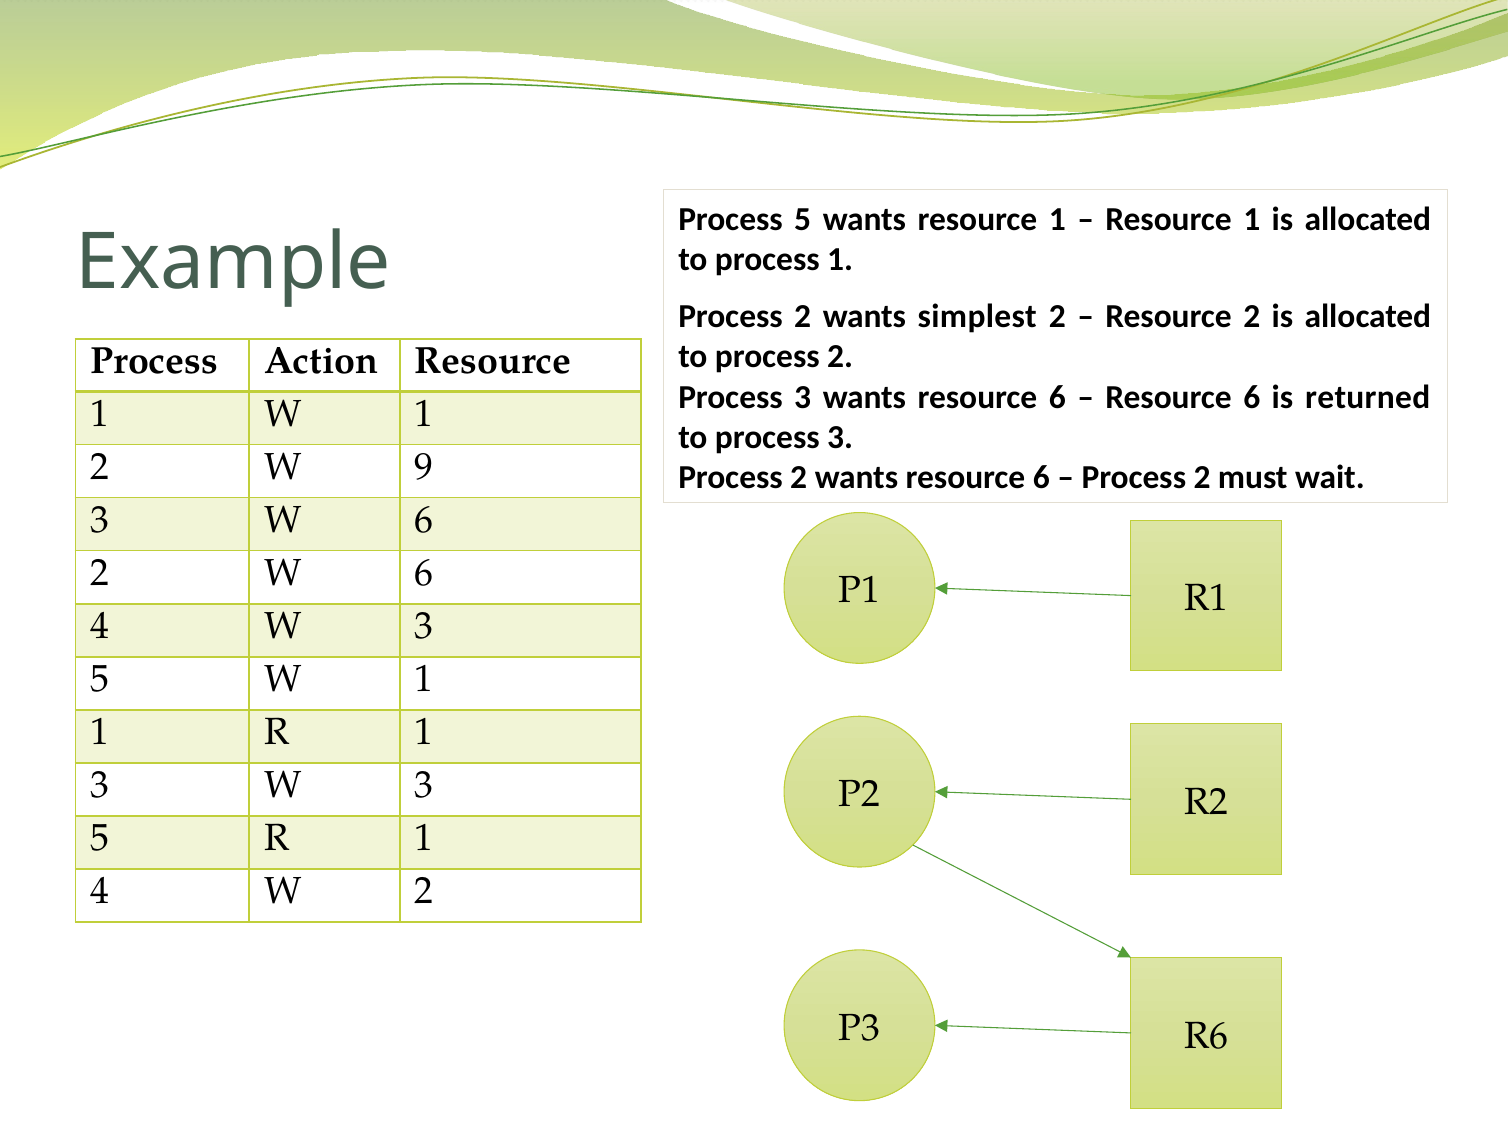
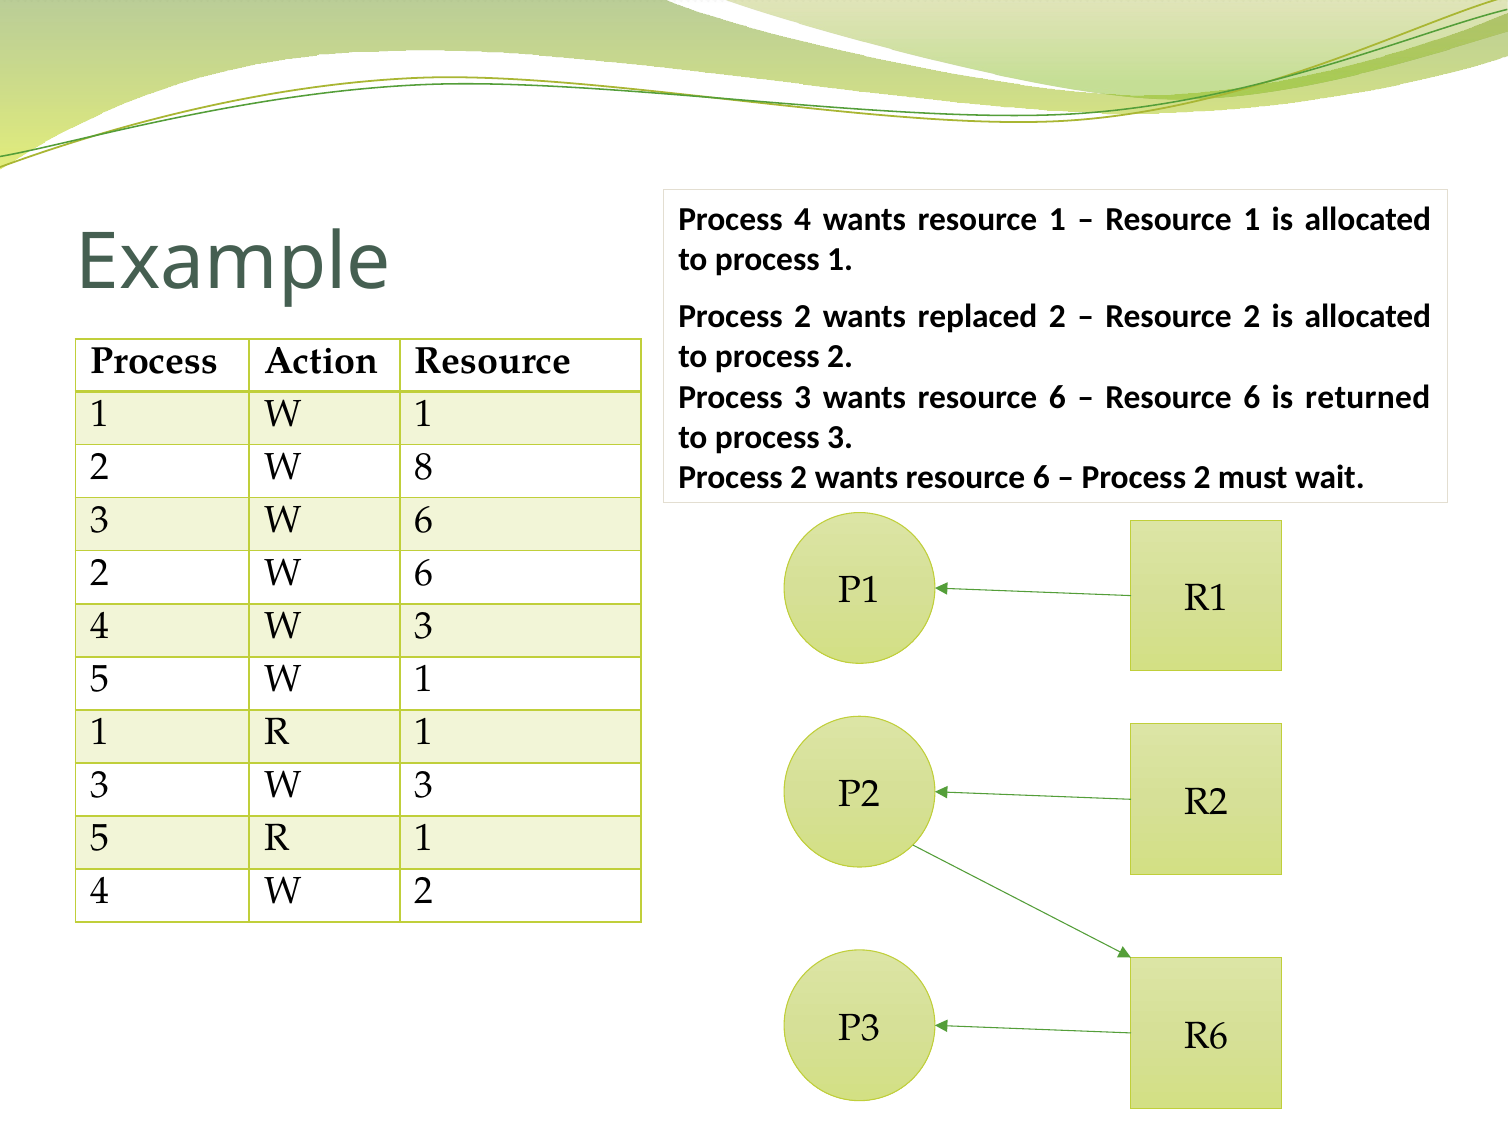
Process 5: 5 -> 4
simplest: simplest -> replaced
9: 9 -> 8
